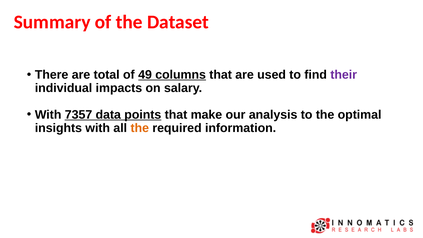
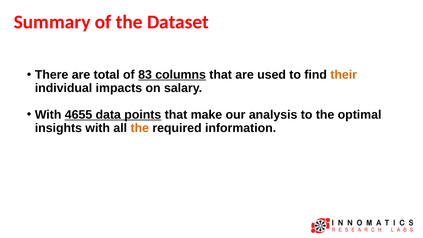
49: 49 -> 83
their colour: purple -> orange
7357: 7357 -> 4655
